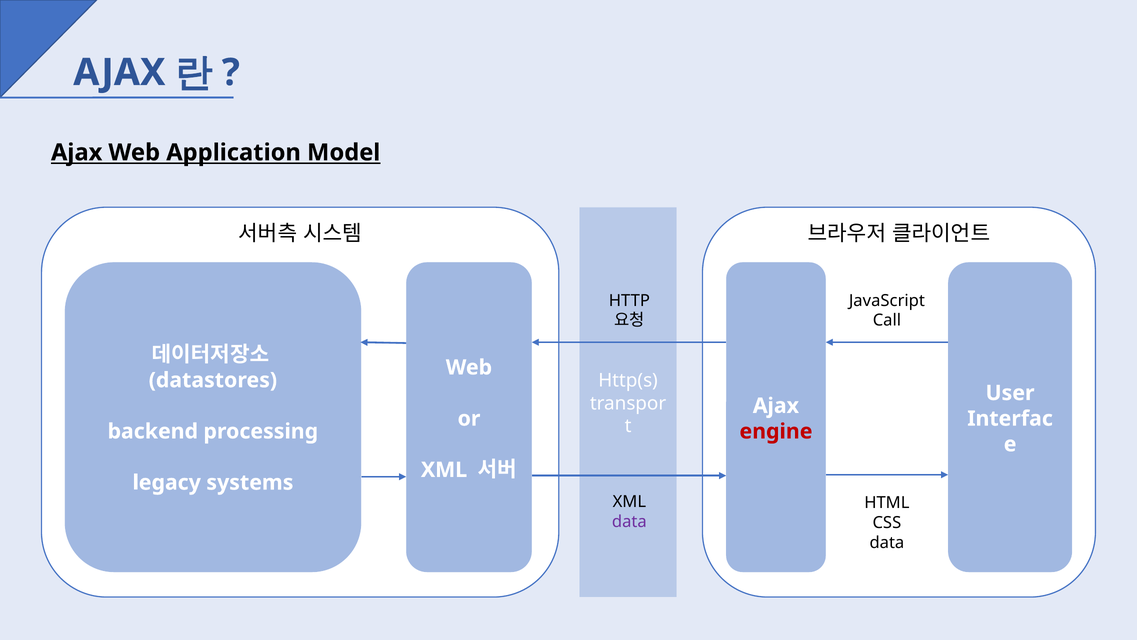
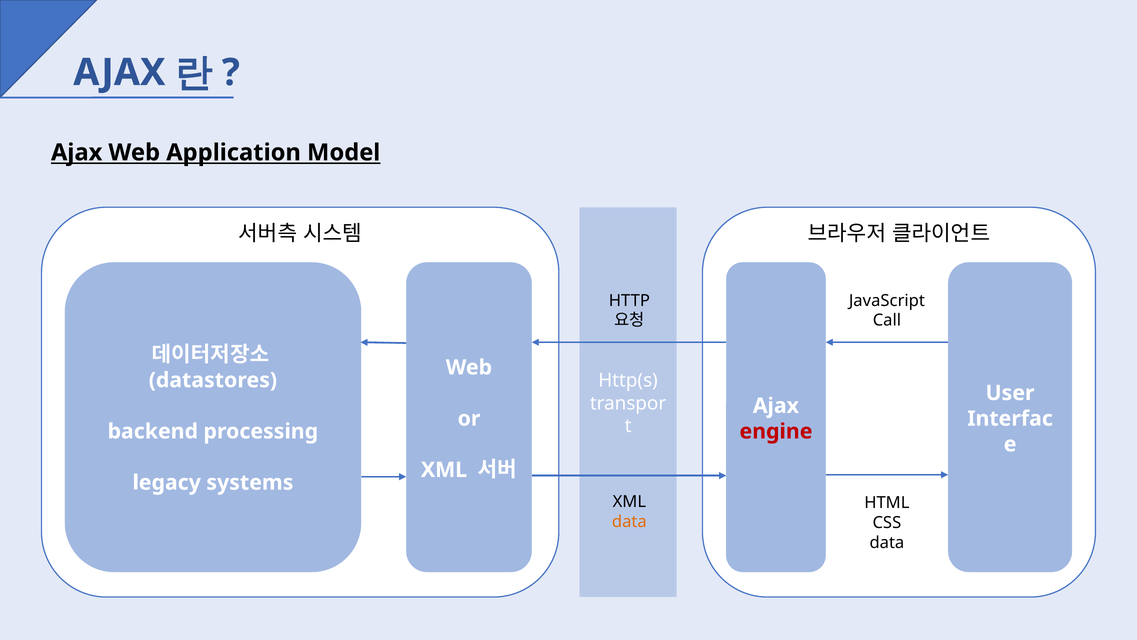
data at (629, 522) colour: purple -> orange
